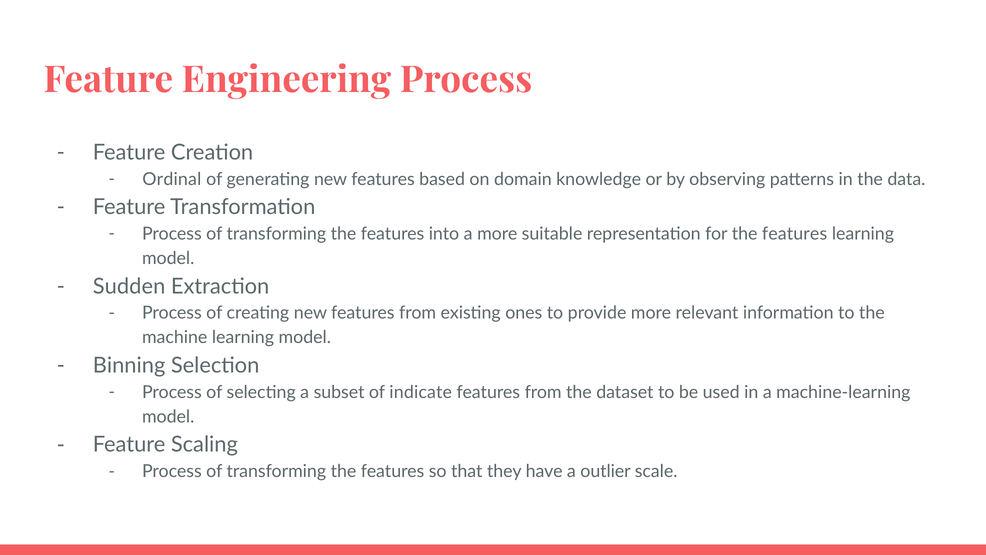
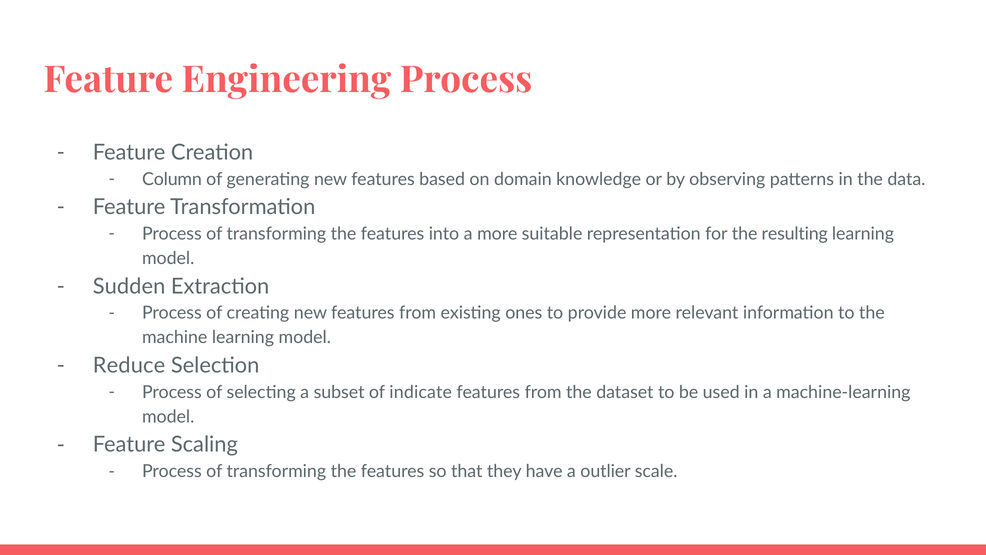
Ordinal: Ordinal -> Column
for the features: features -> resulting
Binning: Binning -> Reduce
